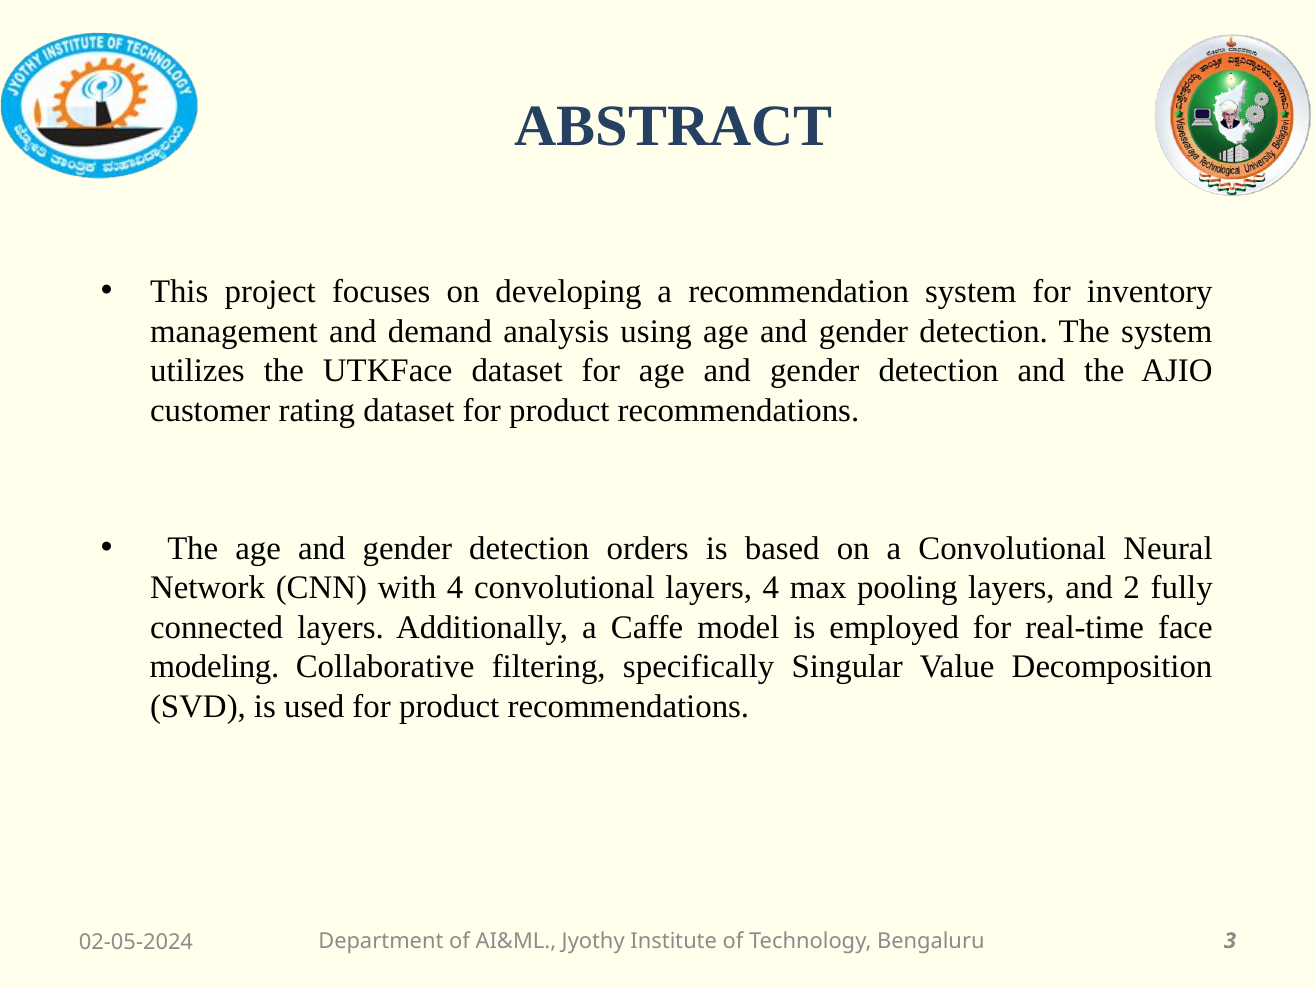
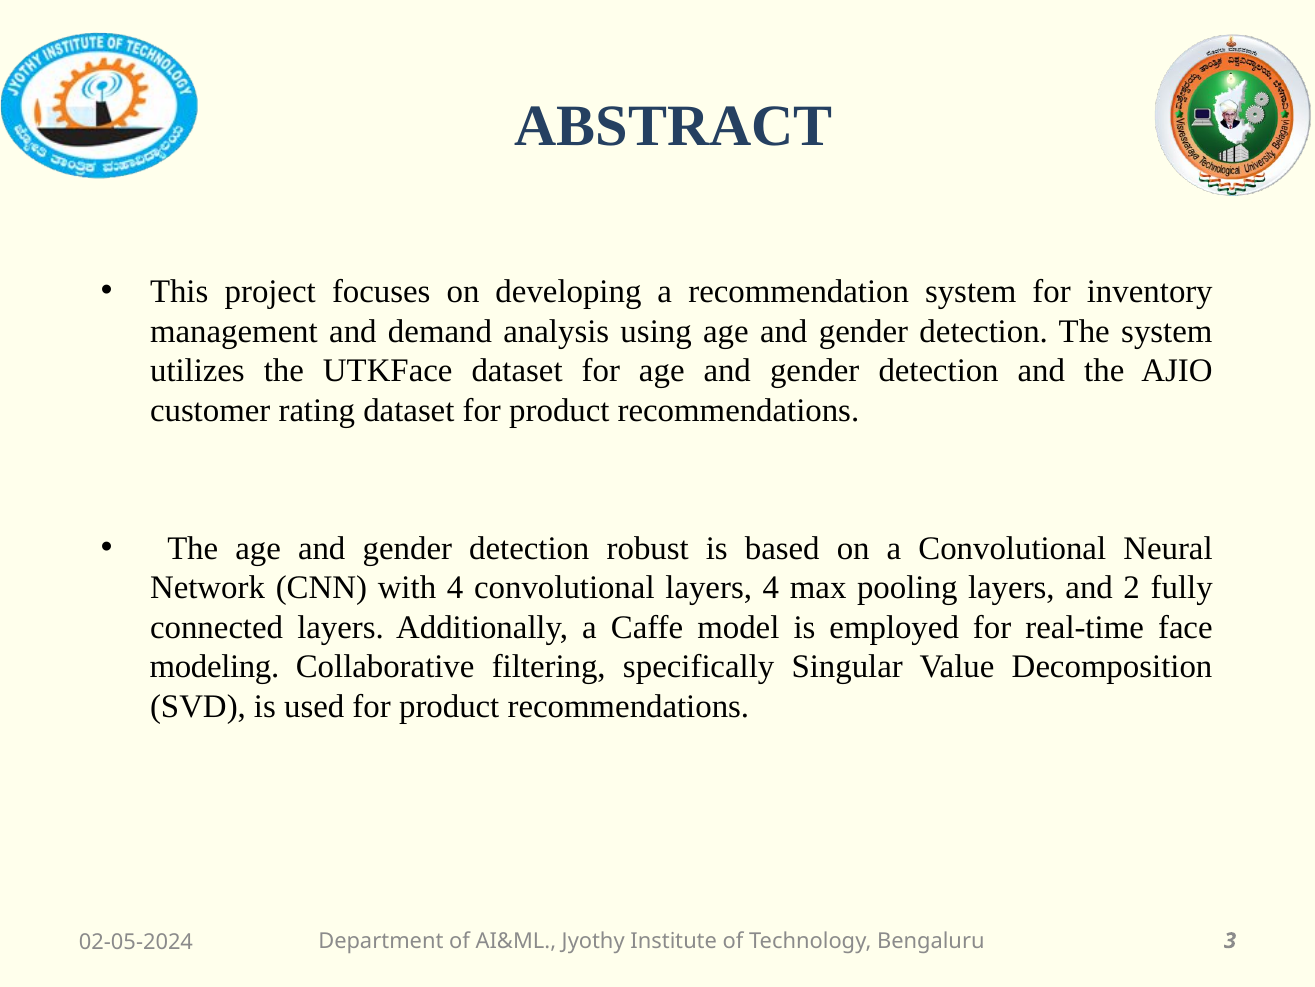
orders: orders -> robust
